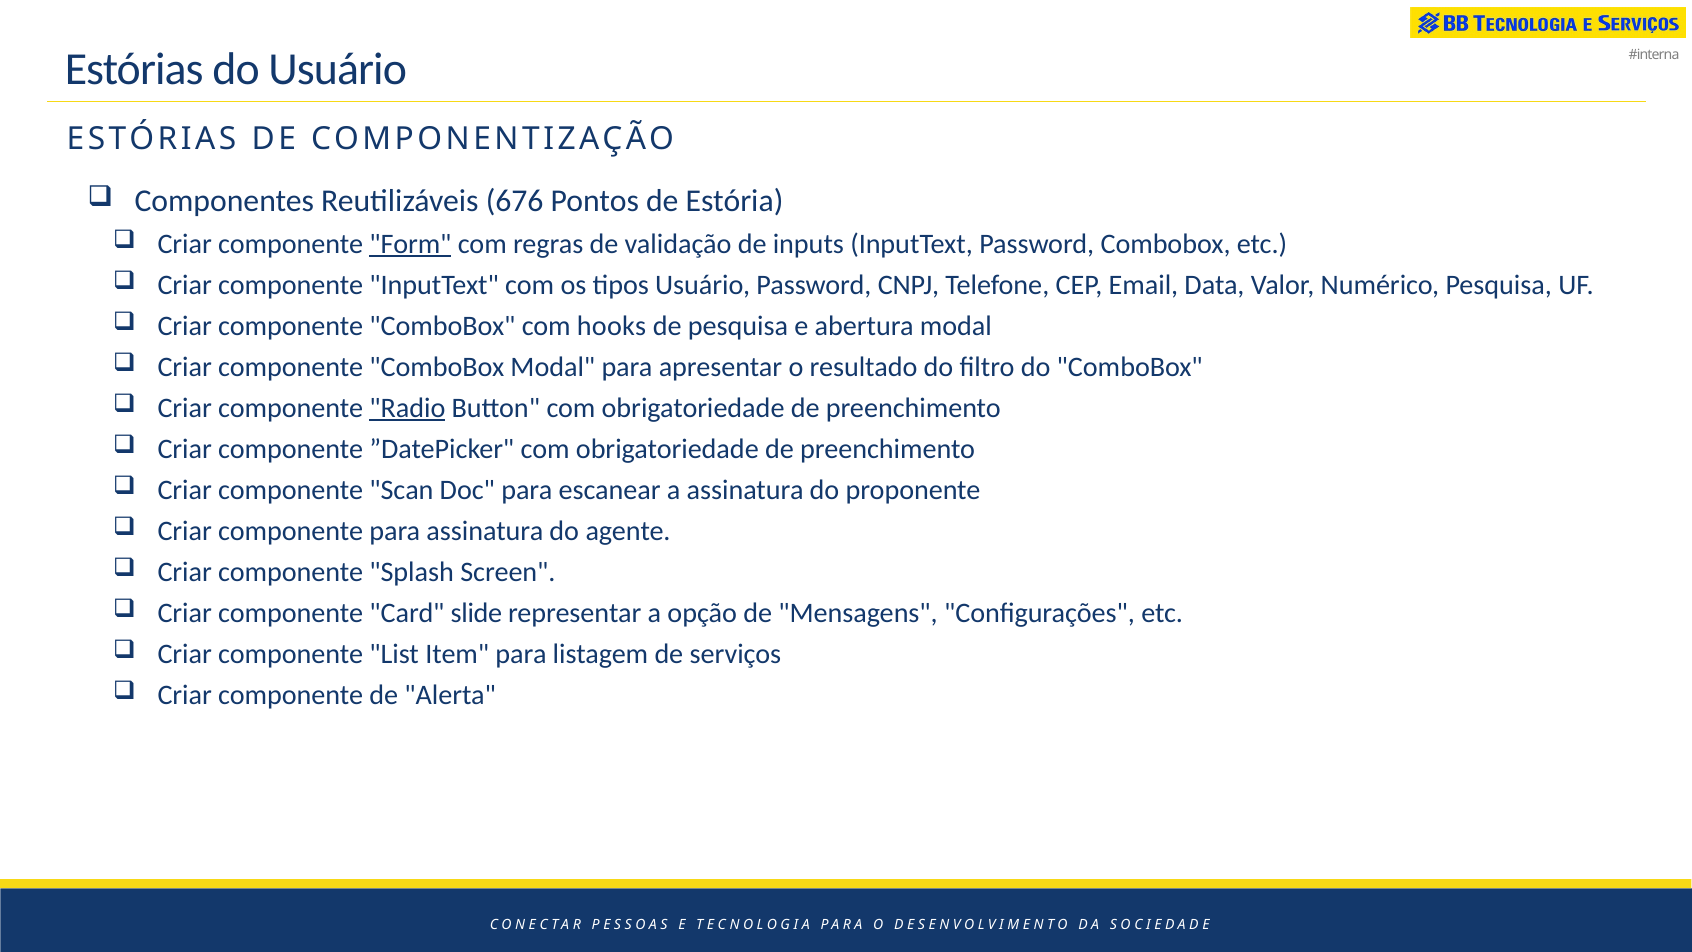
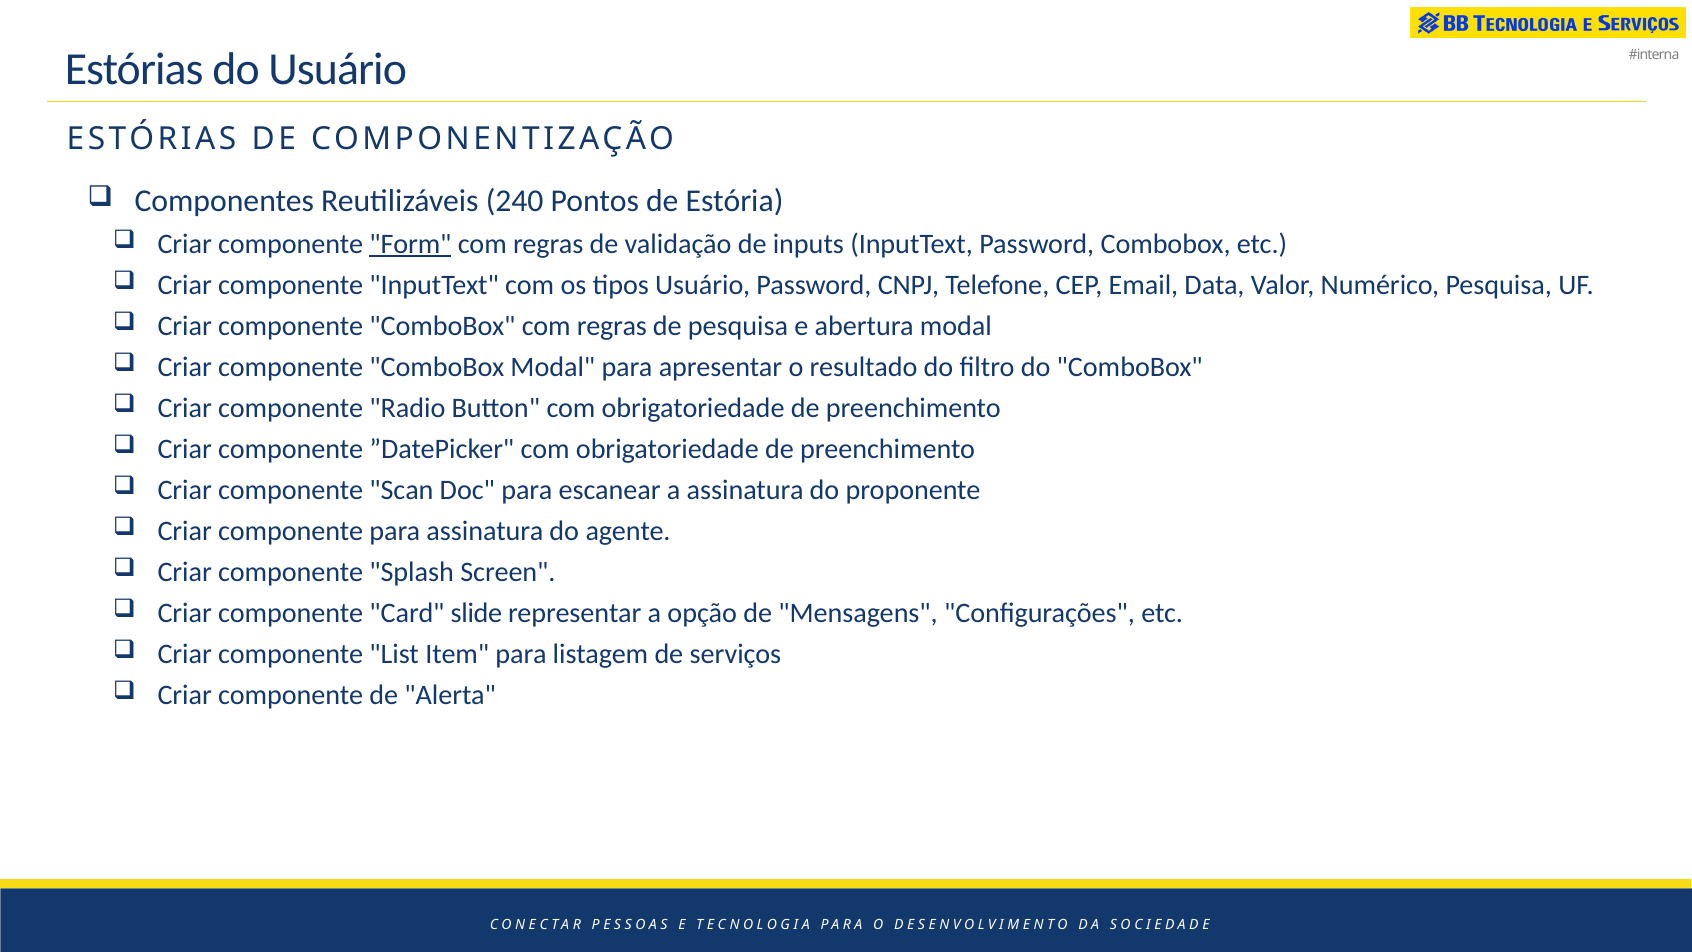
676: 676 -> 240
ComboBox com hooks: hooks -> regras
Radio underline: present -> none
